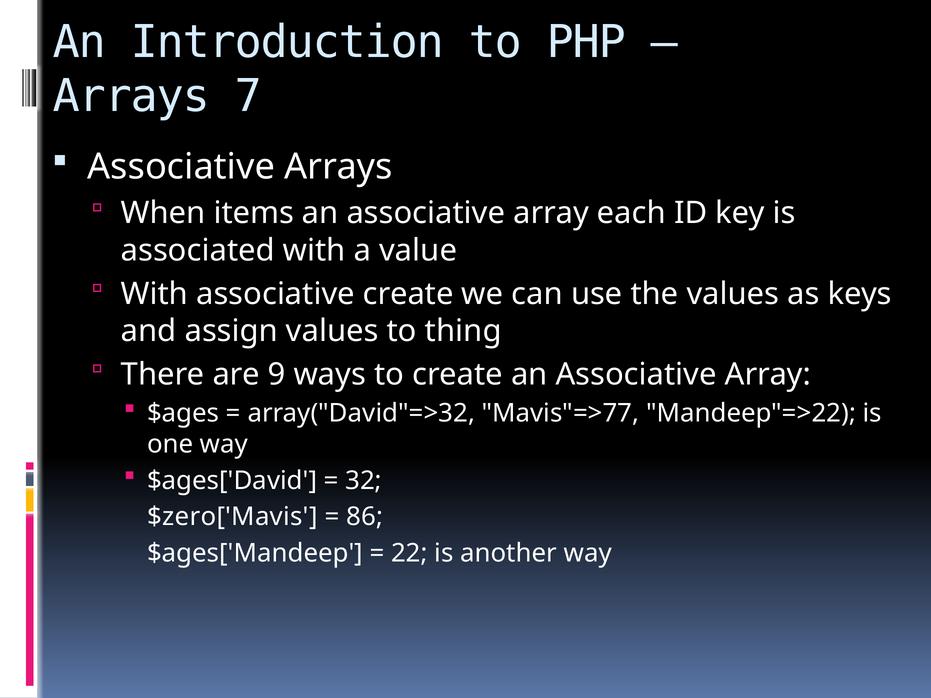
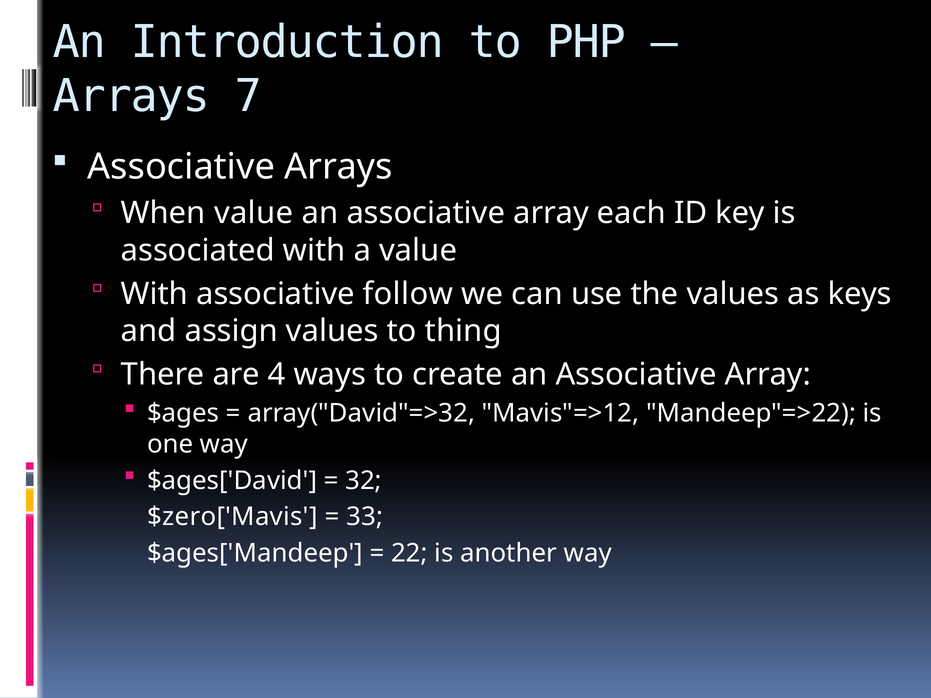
When items: items -> value
associative create: create -> follow
9: 9 -> 4
Mavis"=>77: Mavis"=>77 -> Mavis"=>12
86: 86 -> 33
